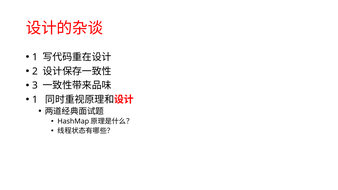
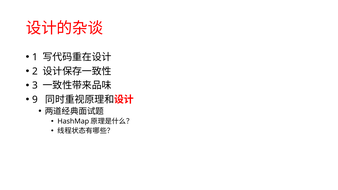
1 at (35, 100): 1 -> 9
